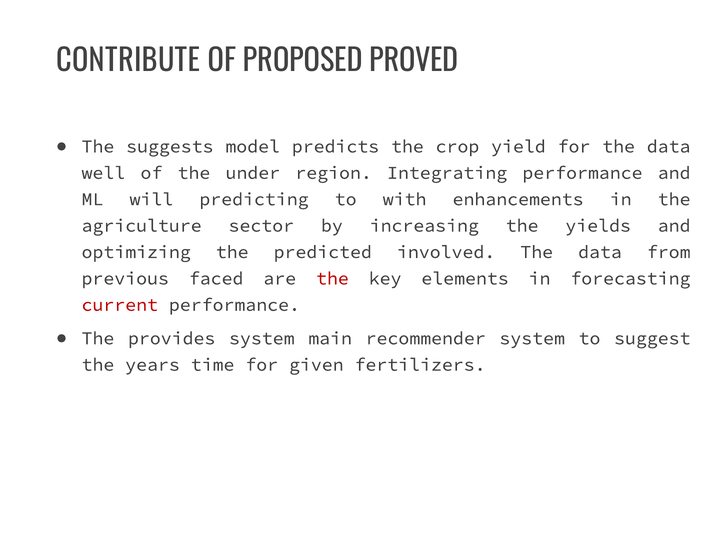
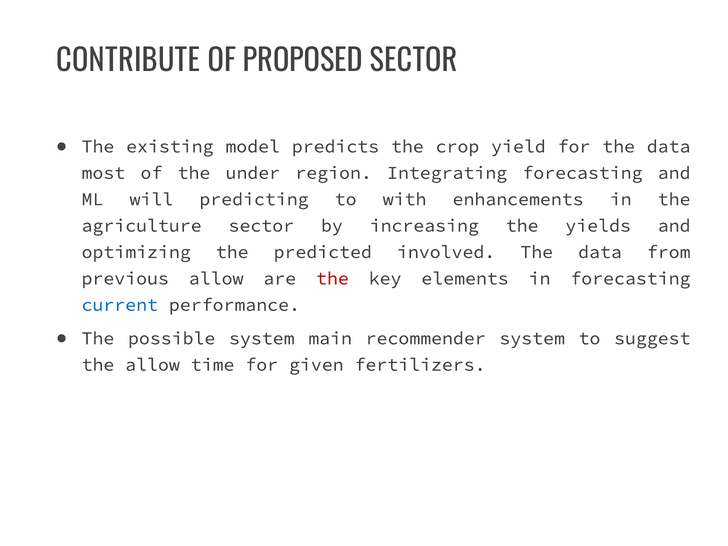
PROPOSED PROVED: PROVED -> SECTOR
suggests: suggests -> existing
well: well -> most
Integrating performance: performance -> forecasting
previous faced: faced -> allow
current colour: red -> blue
provides: provides -> possible
the years: years -> allow
